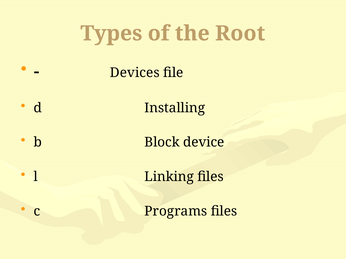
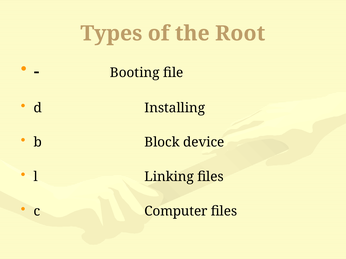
Devices: Devices -> Booting
Programs: Programs -> Computer
